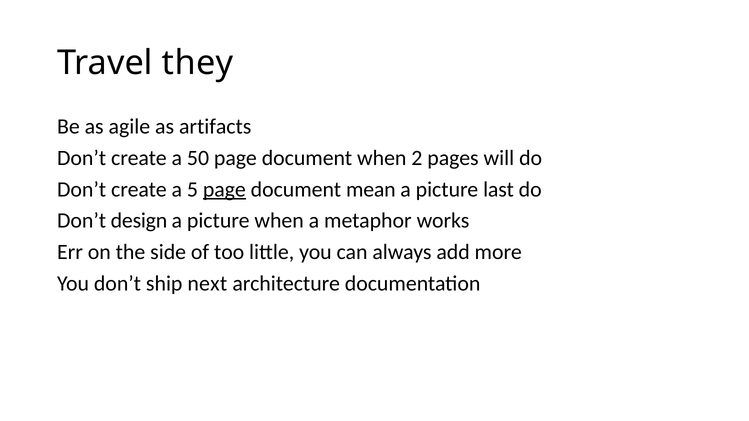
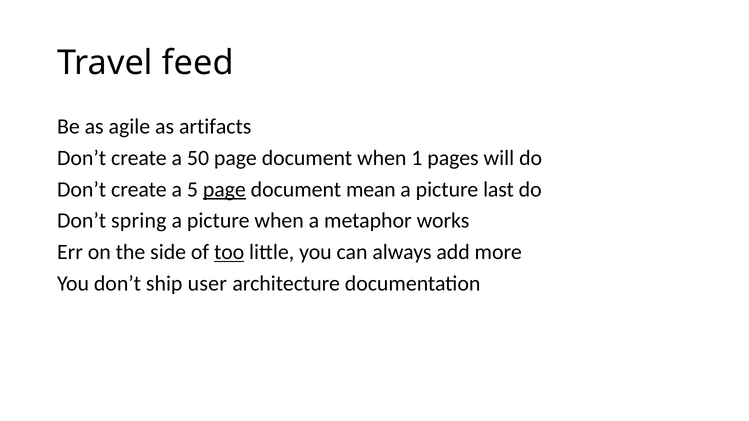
they: they -> feed
2: 2 -> 1
design: design -> spring
too underline: none -> present
next: next -> user
